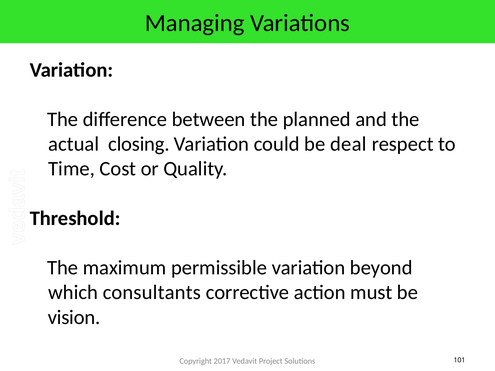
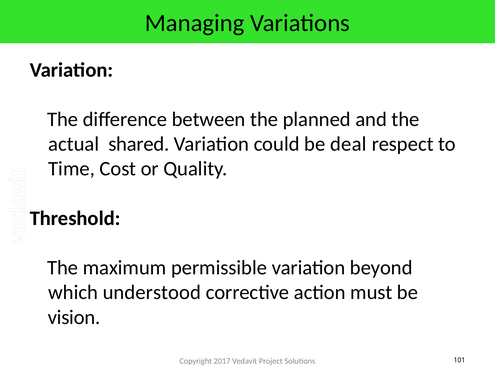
closing: closing -> shared
consultants: consultants -> understood
